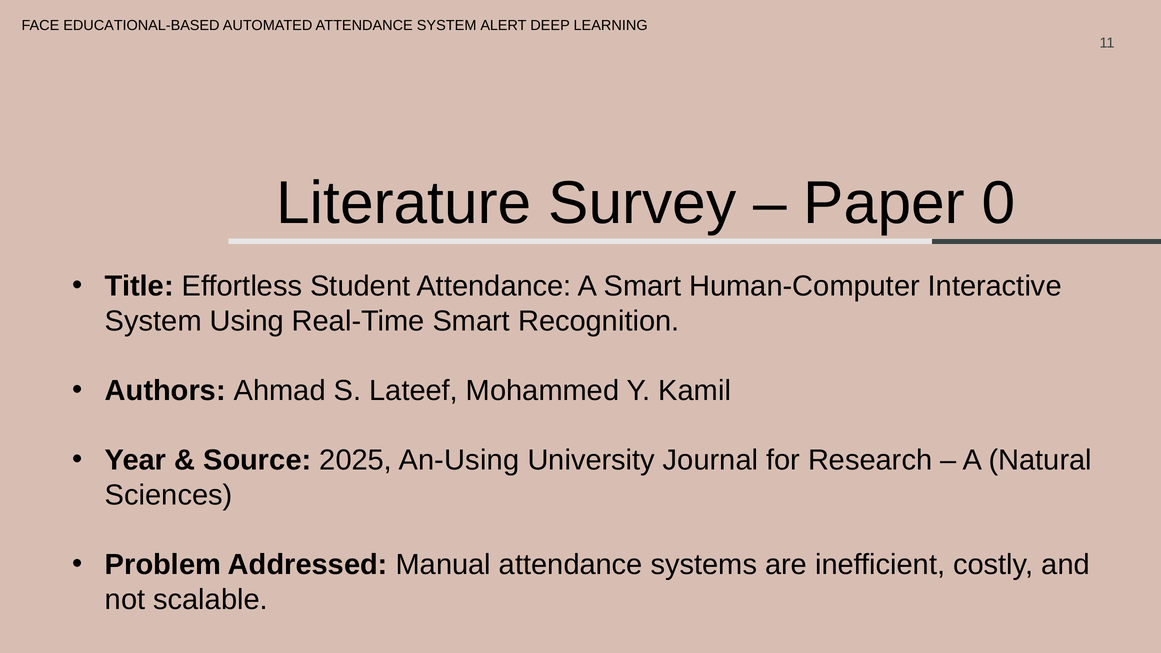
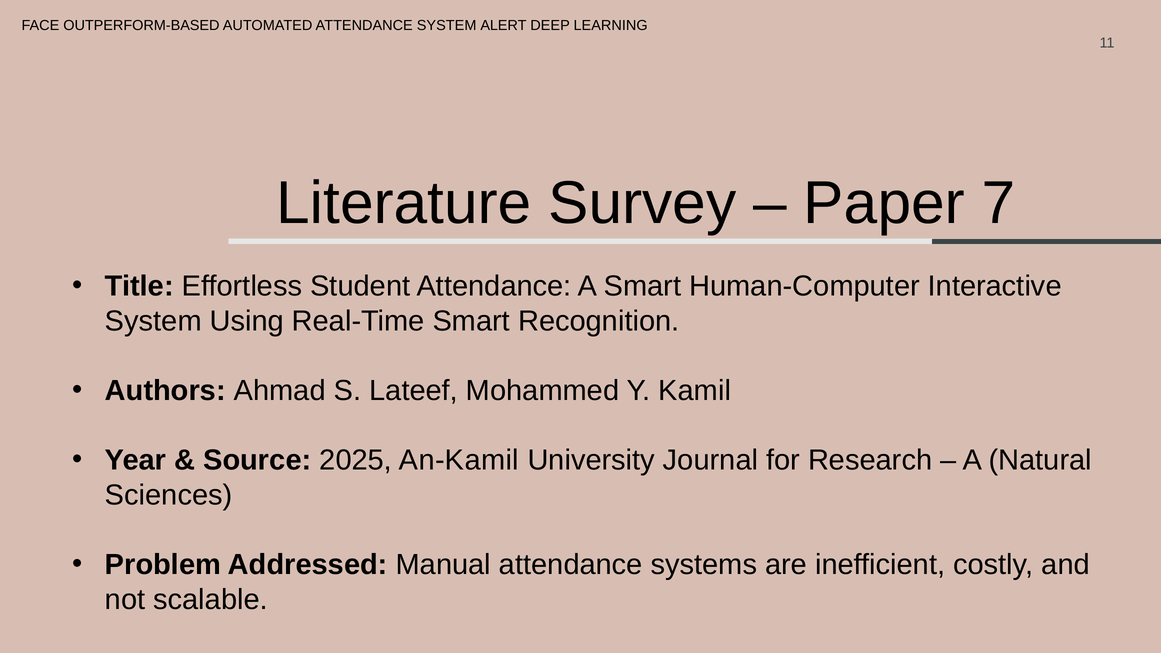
EDUCATIONAL-BASED: EDUCATIONAL-BASED -> OUTPERFORM-BASED
0: 0 -> 7
An-Using: An-Using -> An-Kamil
